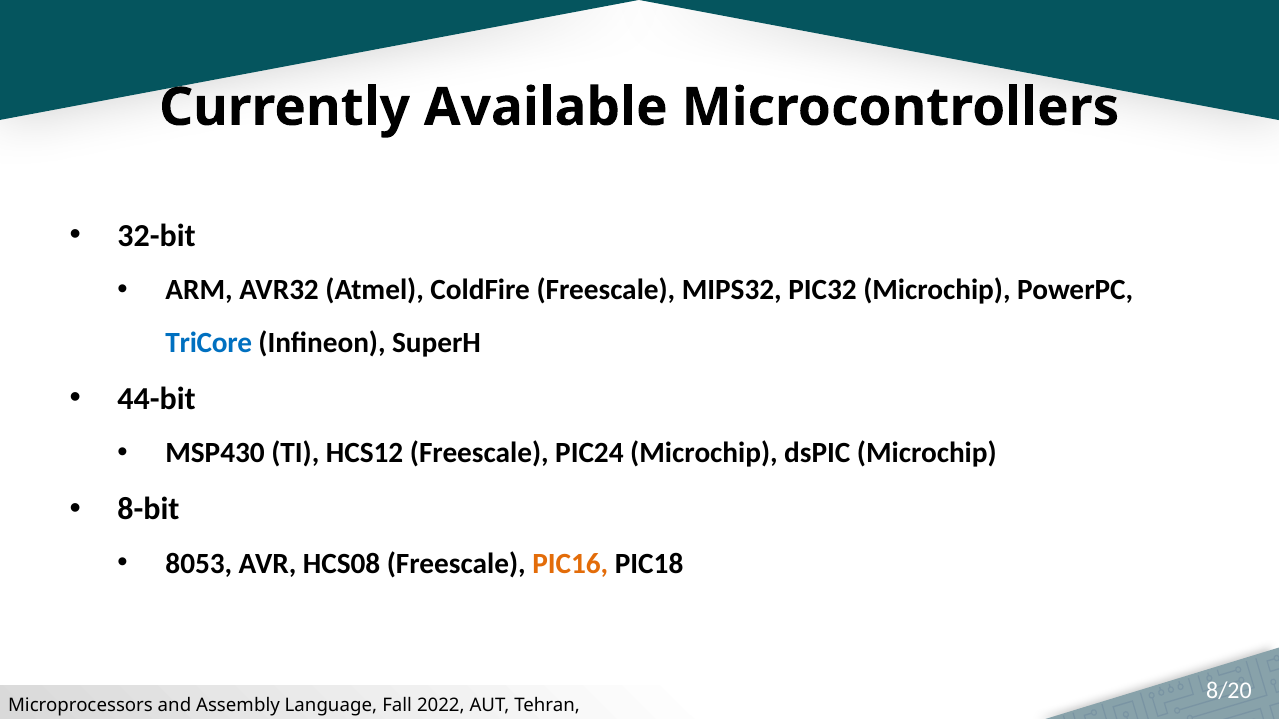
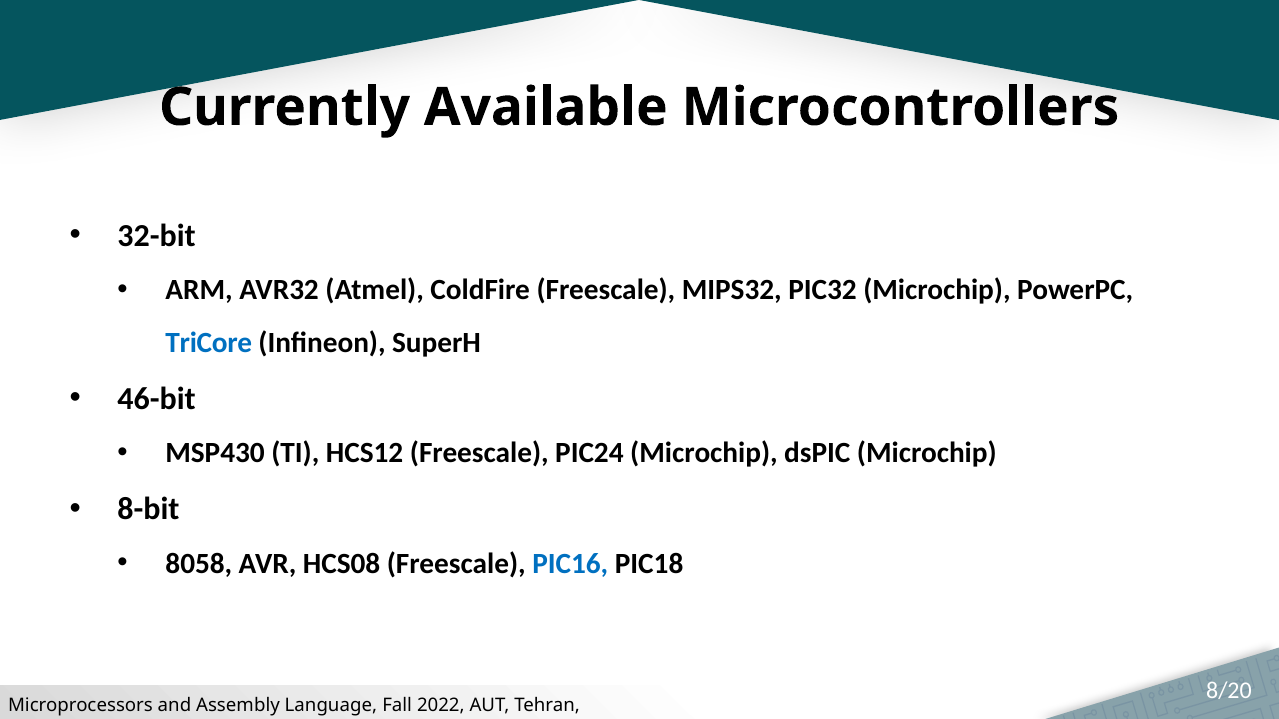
44-bit: 44-bit -> 46-bit
8053: 8053 -> 8058
PIC16 colour: orange -> blue
